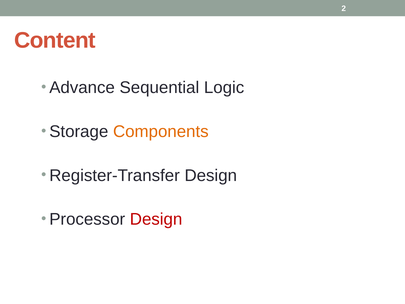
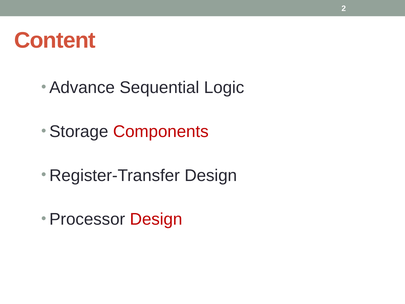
Components colour: orange -> red
